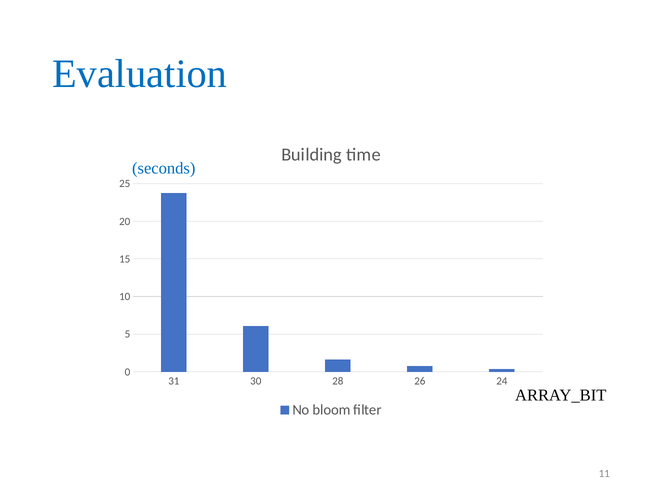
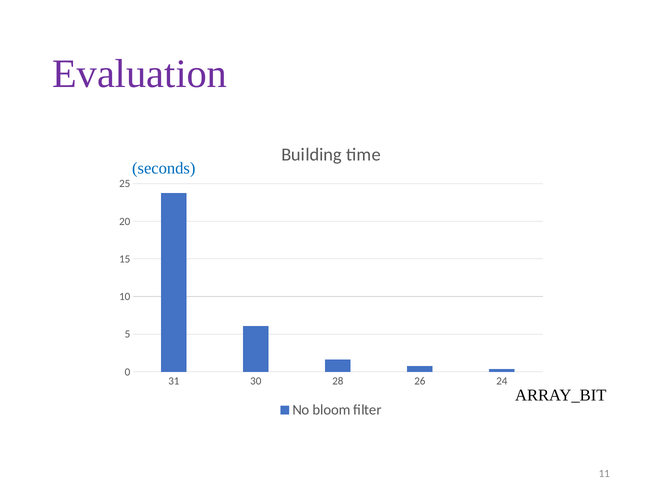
Evaluation colour: blue -> purple
